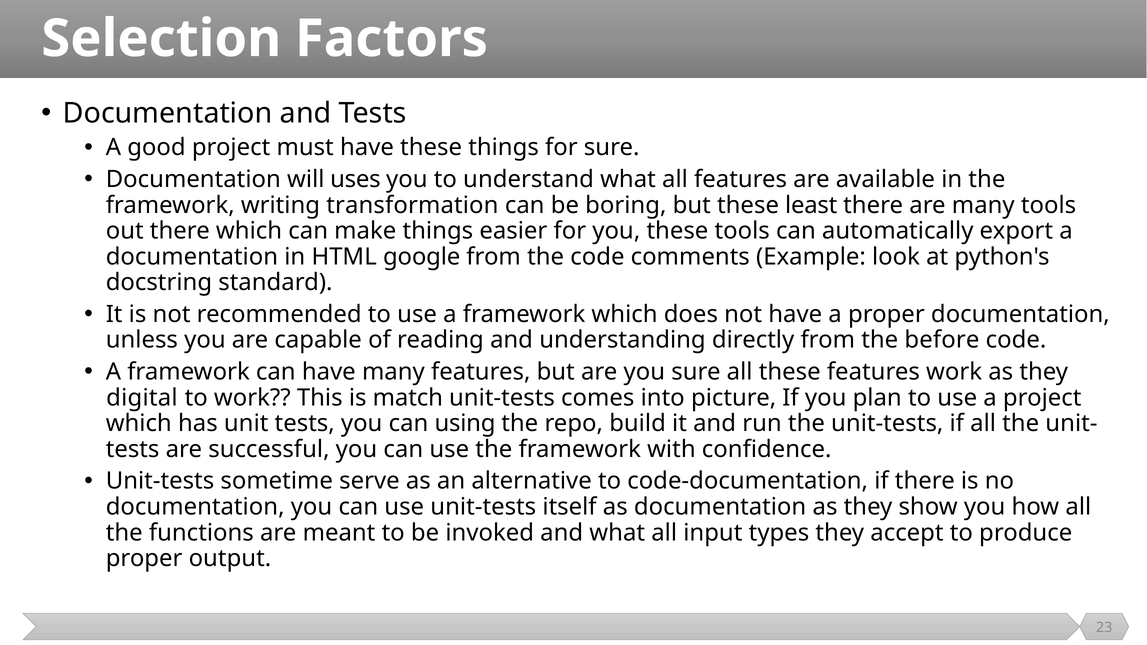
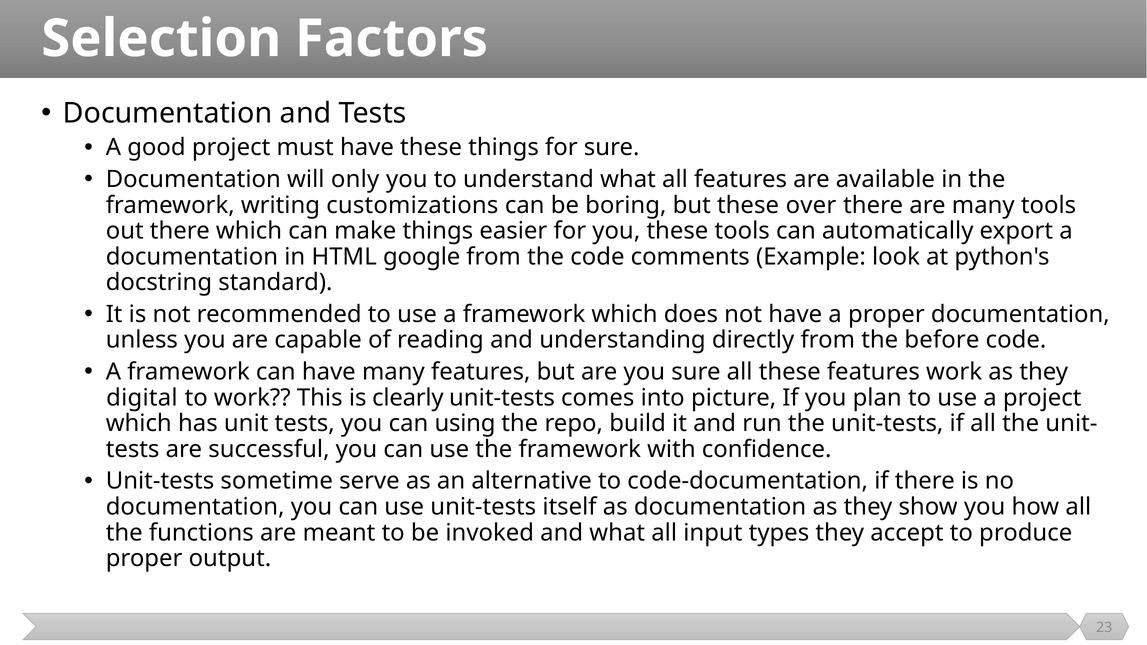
uses: uses -> only
transformation: transformation -> customizations
least: least -> over
match: match -> clearly
